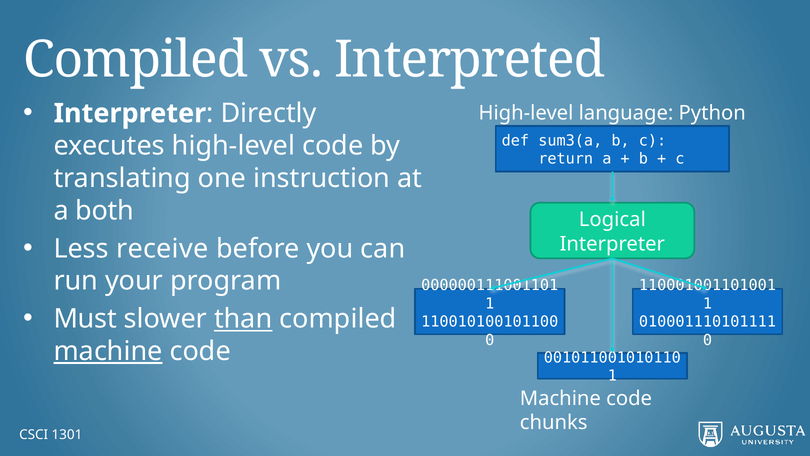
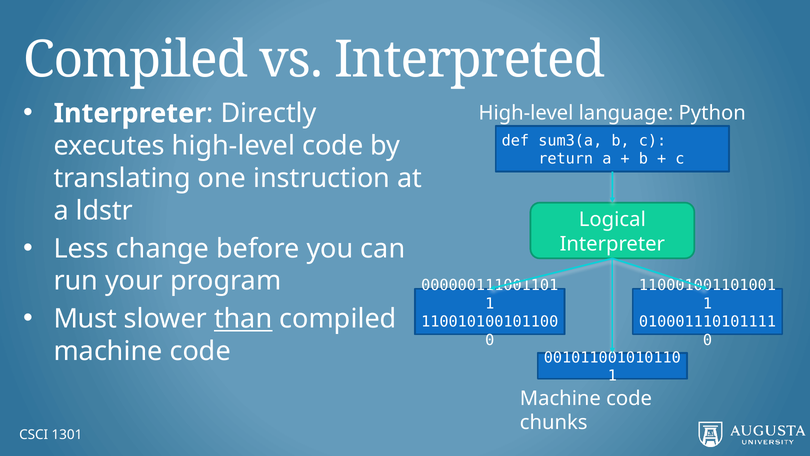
both: both -> ldstr
receive: receive -> change
machine at (108, 351) underline: present -> none
